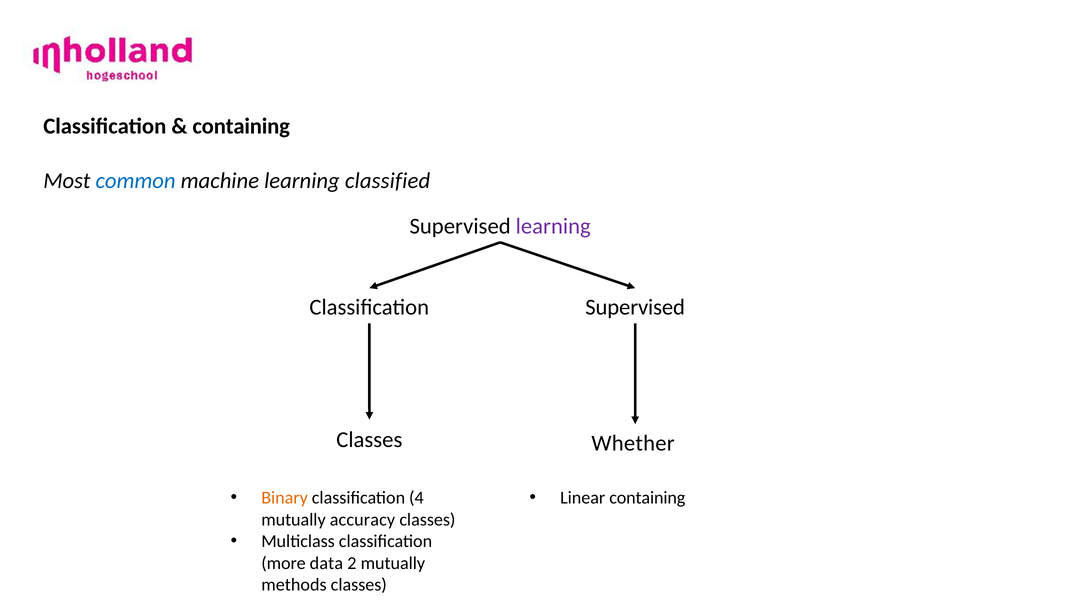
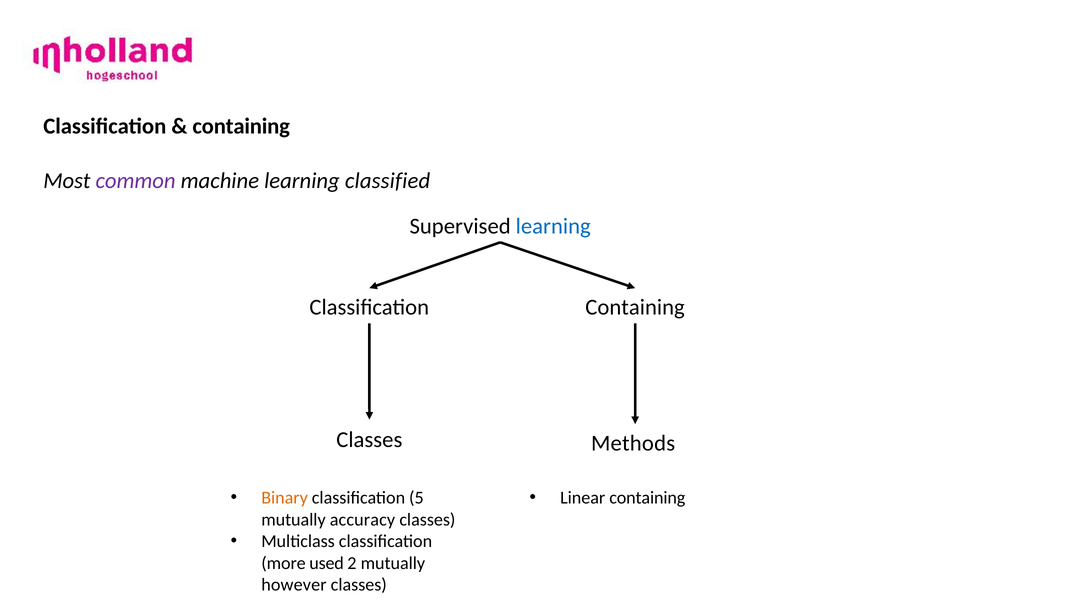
common colour: blue -> purple
learning at (553, 226) colour: purple -> blue
Classification Supervised: Supervised -> Containing
Whether: Whether -> Methods
4: 4 -> 5
data: data -> used
methods: methods -> however
